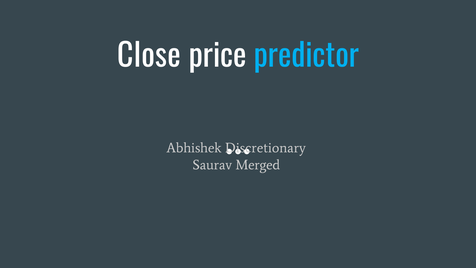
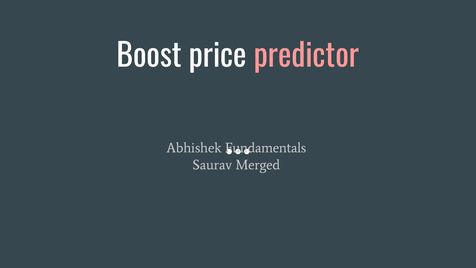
Close: Close -> Boost
predictor colour: light blue -> pink
Discretionary: Discretionary -> Fundamentals
